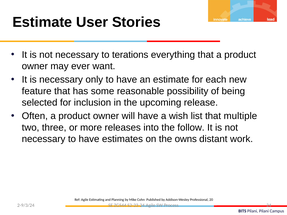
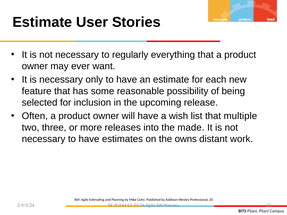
terations: terations -> regularly
follow: follow -> made
